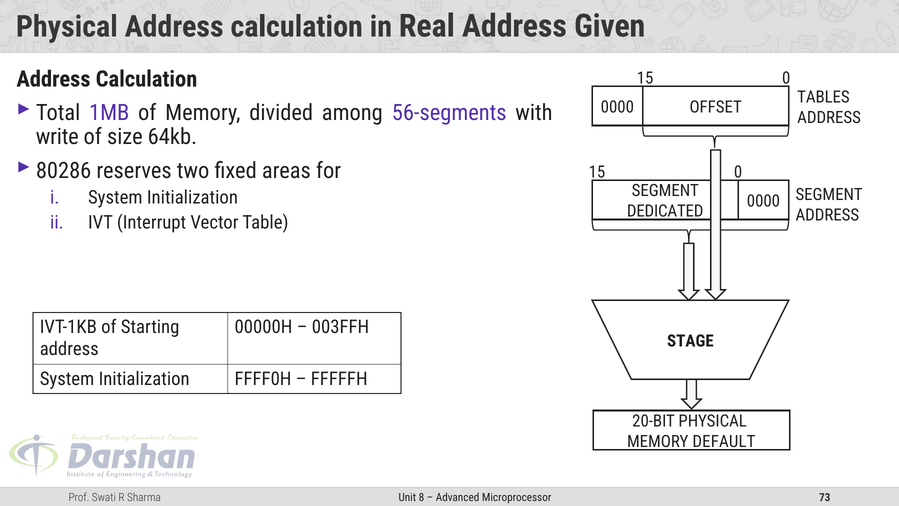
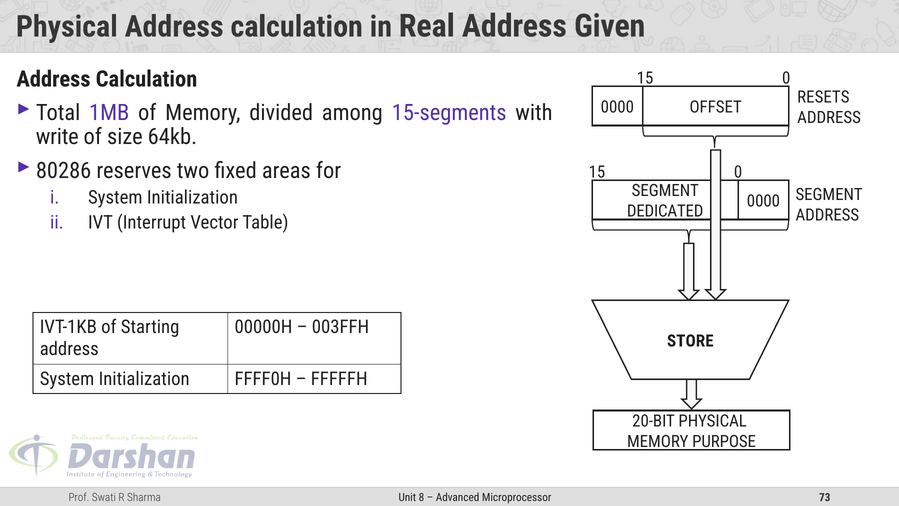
TABLES: TABLES -> RESETS
56-segments: 56-segments -> 15-segments
STAGE: STAGE -> STORE
DEFAULT: DEFAULT -> PURPOSE
